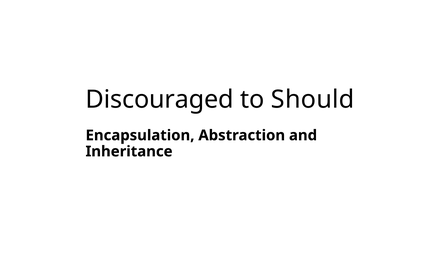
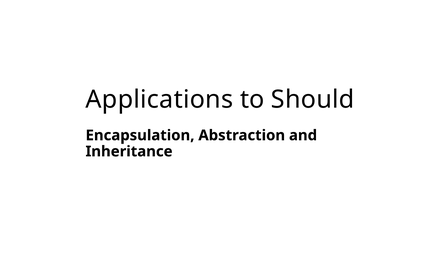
Discouraged: Discouraged -> Applications
